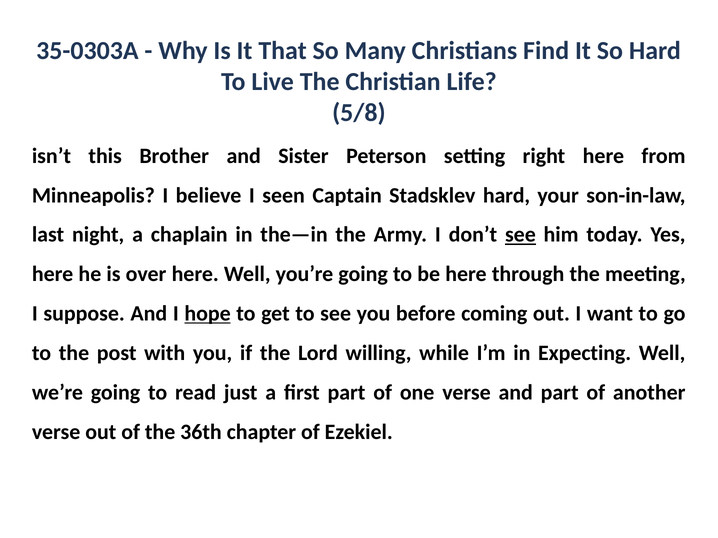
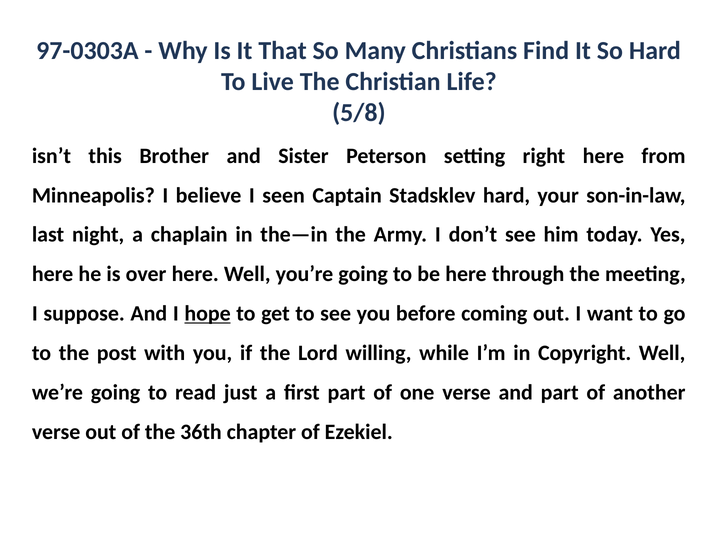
35-0303A: 35-0303A -> 97-0303A
see at (520, 235) underline: present -> none
Expecting: Expecting -> Copyright
